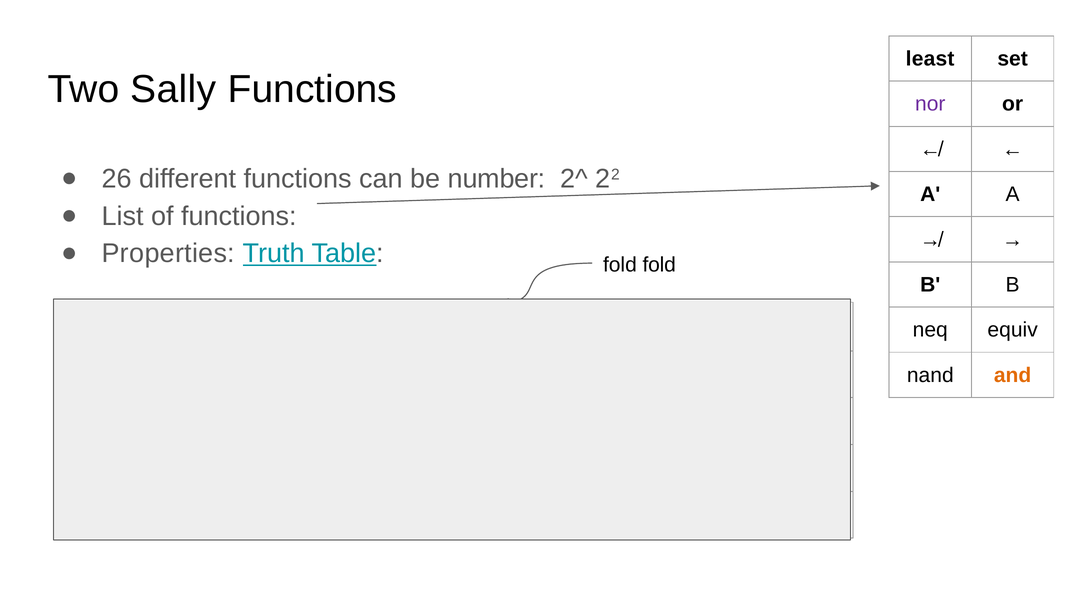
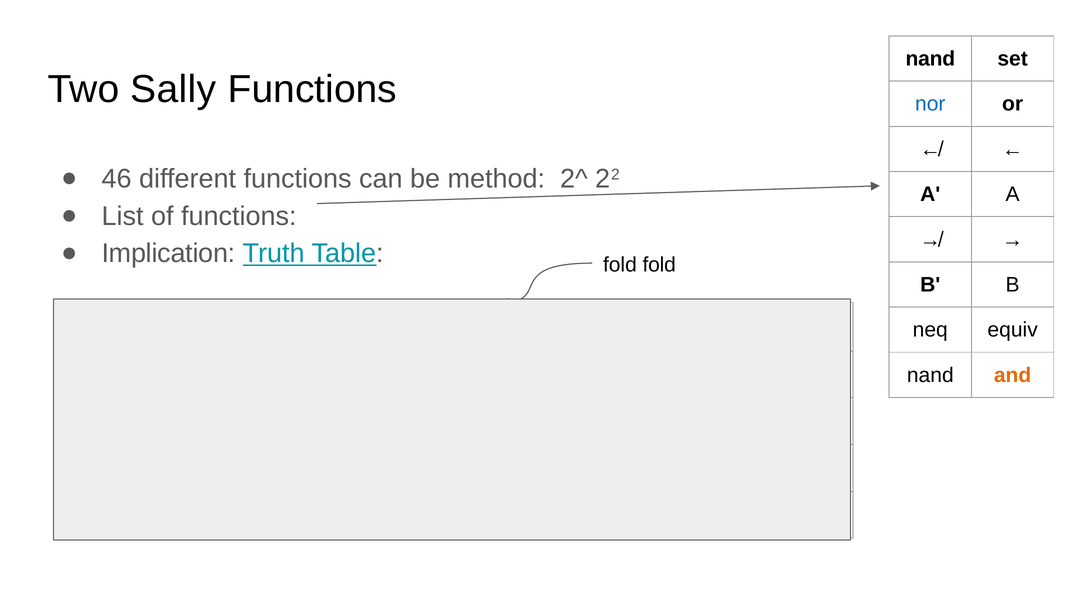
least at (930, 59): least -> nand
nor at (930, 104) colour: purple -> blue
26: 26 -> 46
number: number -> method
Properties: Properties -> Implication
